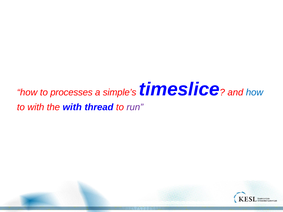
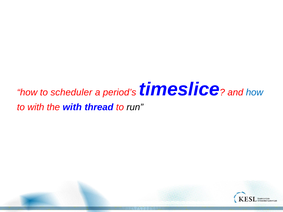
processes: processes -> scheduler
simple’s: simple’s -> period’s
run colour: purple -> black
